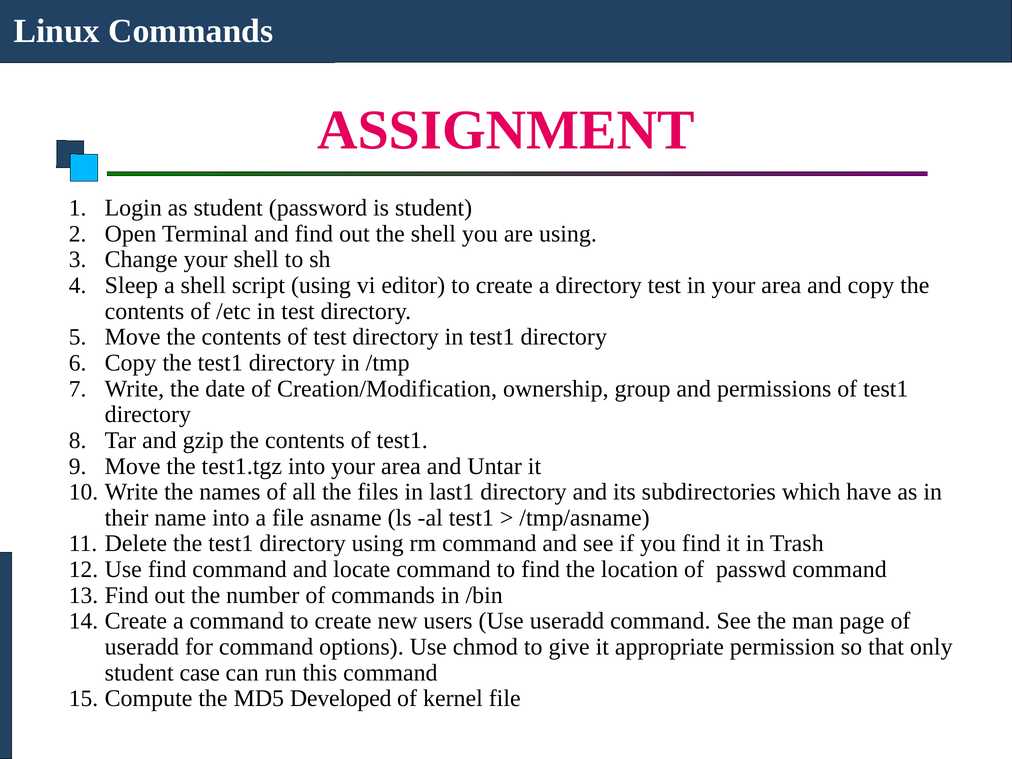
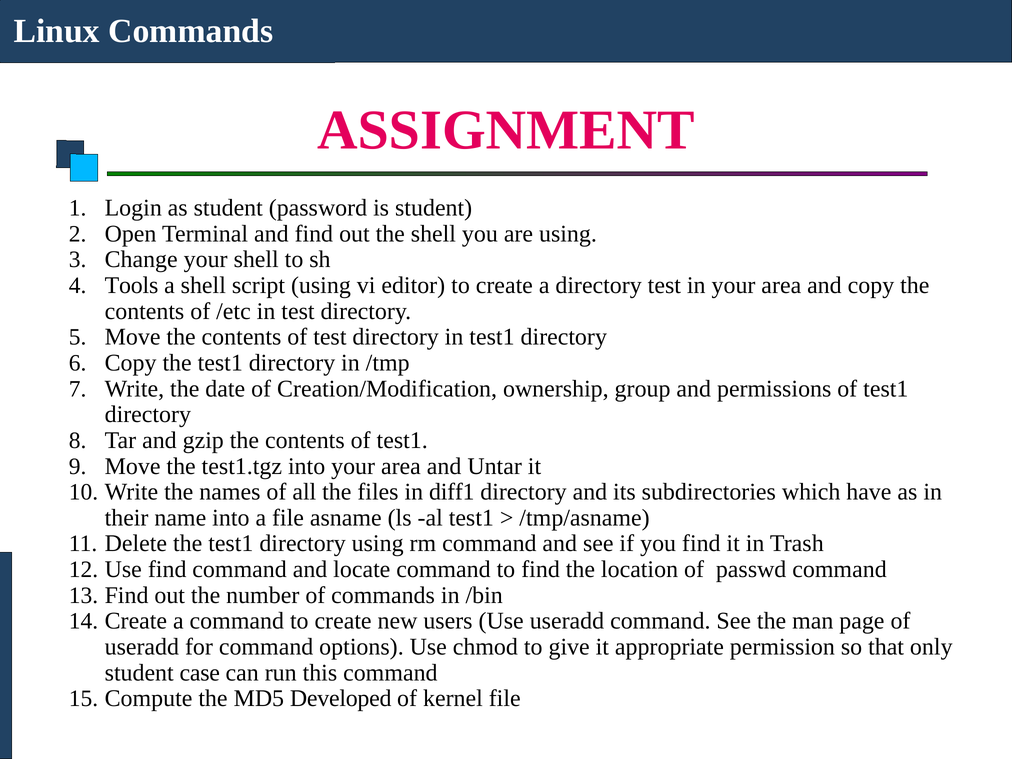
Sleep: Sleep -> Tools
last1: last1 -> diff1
